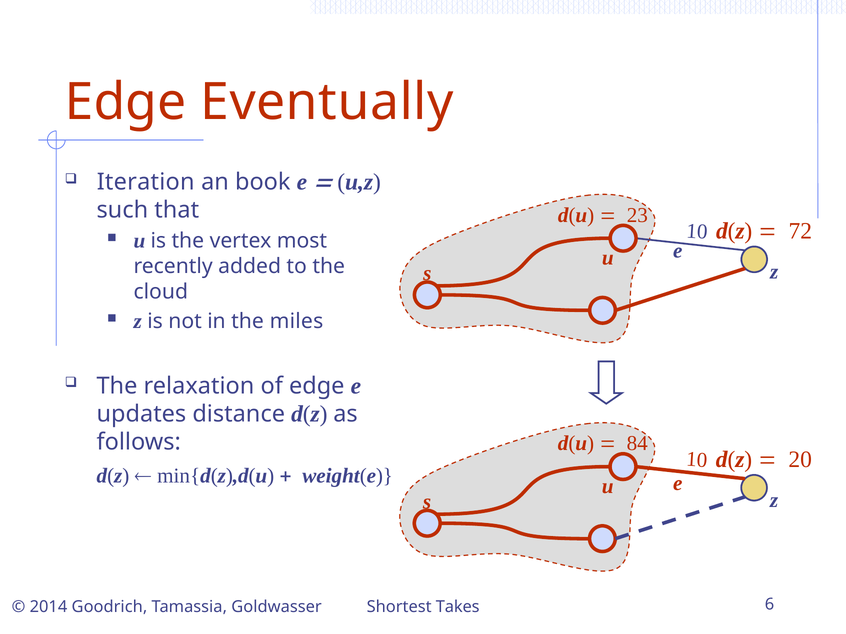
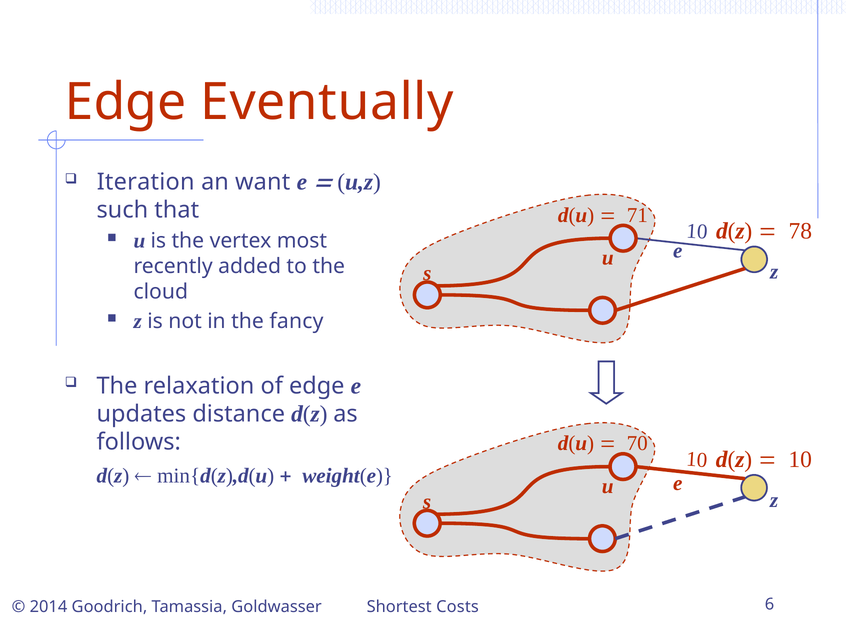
book: book -> want
23: 23 -> 71
72: 72 -> 78
miles: miles -> fancy
84: 84 -> 70
20 at (800, 460): 20 -> 10
Takes: Takes -> Costs
